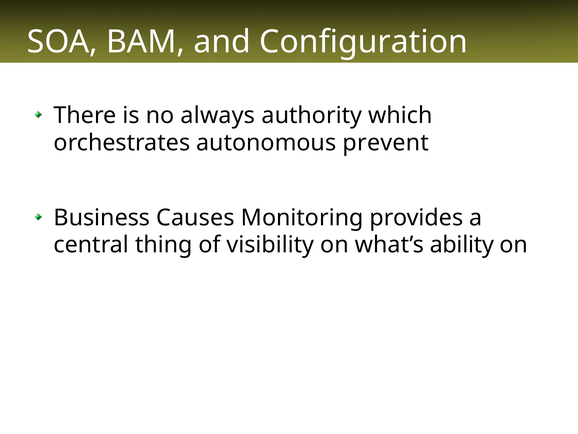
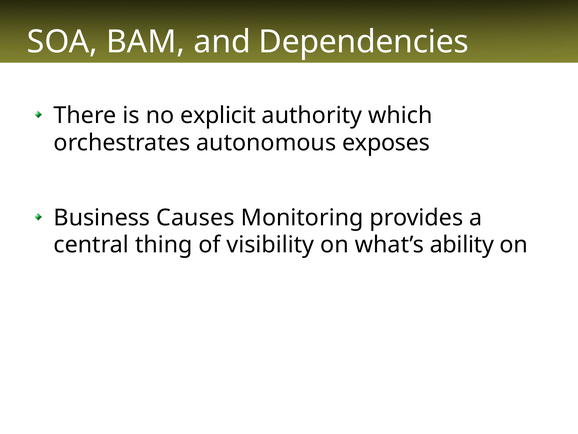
Configuration: Configuration -> Dependencies
always: always -> explicit
prevent: prevent -> exposes
